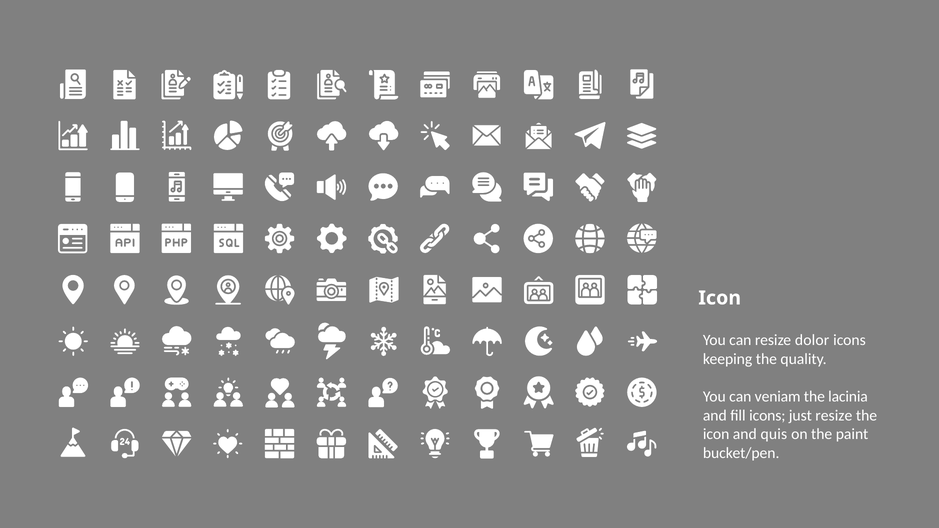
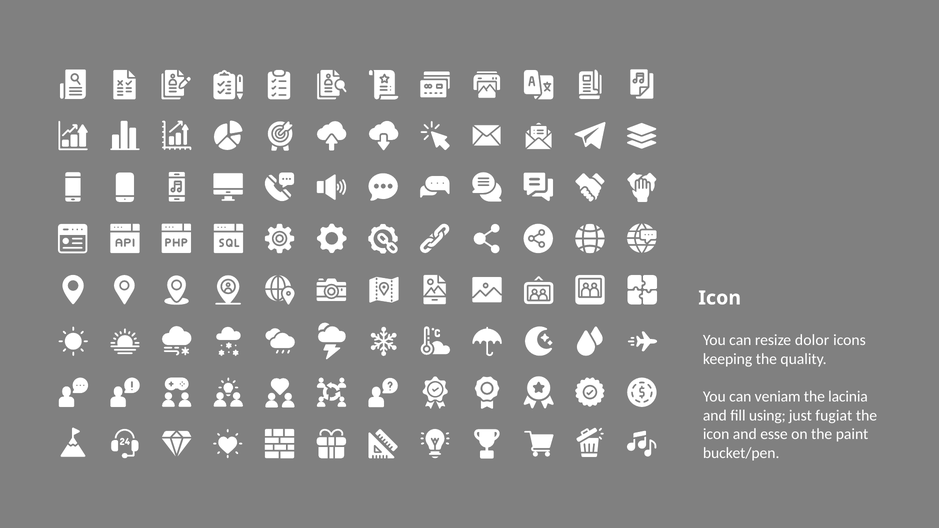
fill icons: icons -> using
just resize: resize -> fugiat
quis: quis -> esse
